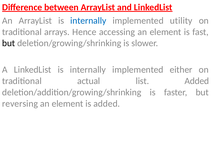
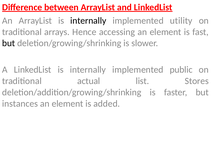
internally at (88, 20) colour: blue -> black
either: either -> public
list Added: Added -> Stores
reversing: reversing -> instances
